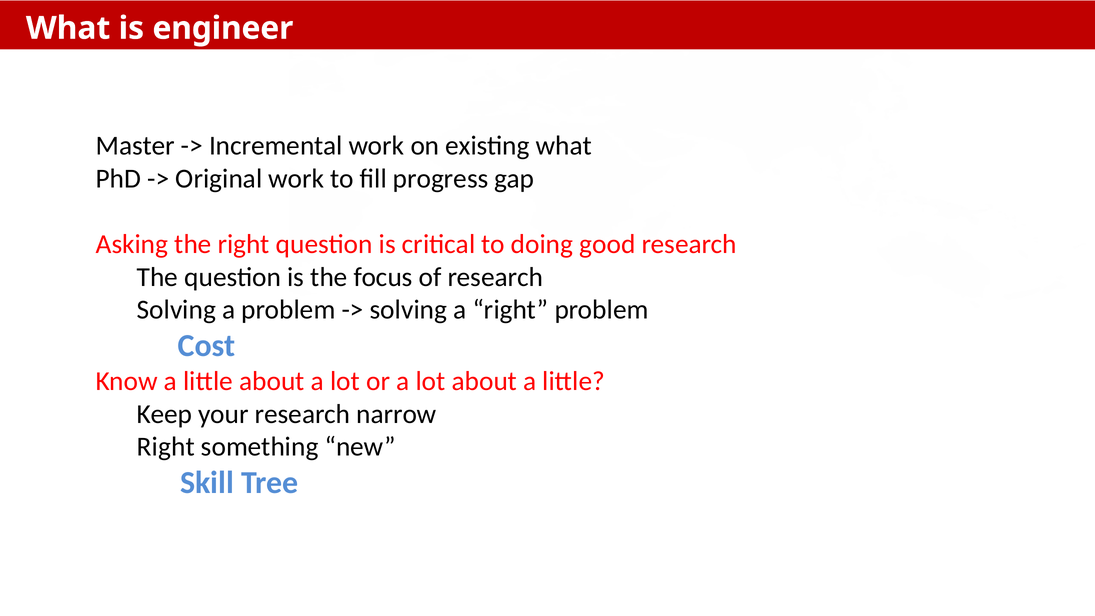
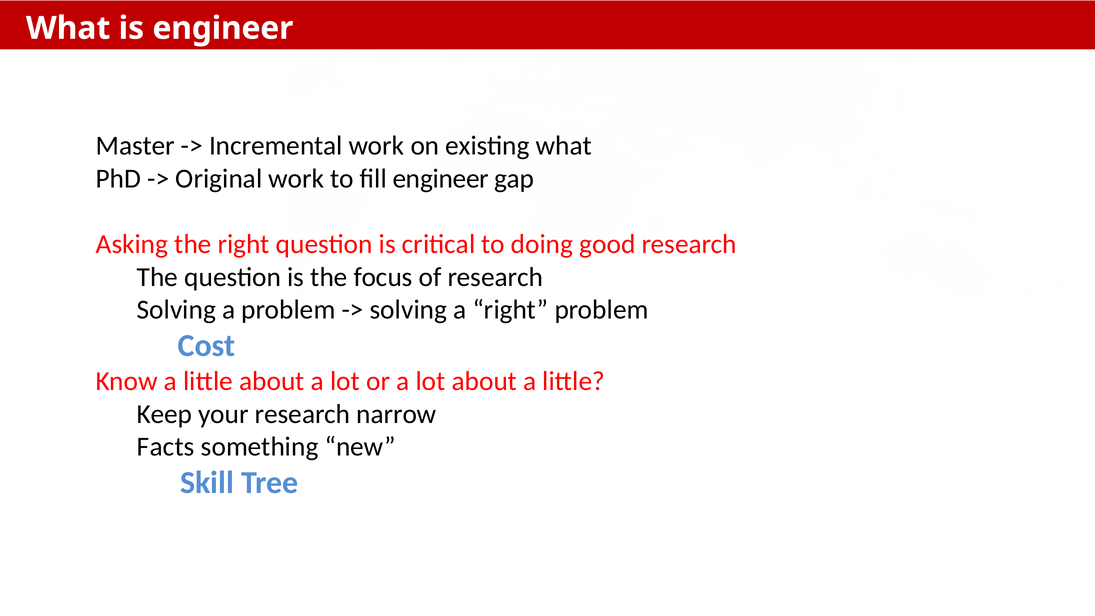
fill progress: progress -> engineer
Right at (166, 447): Right -> Facts
